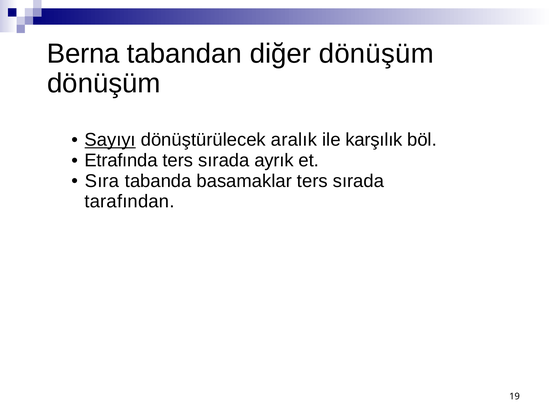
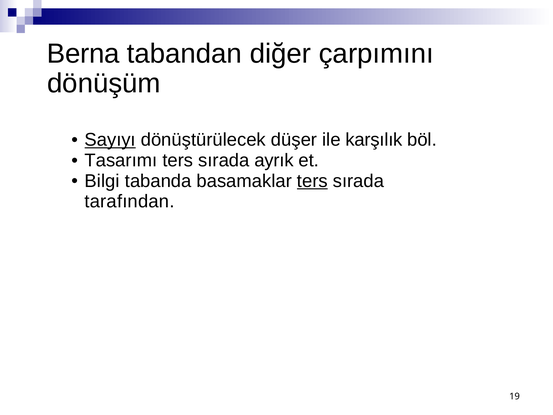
diğer dönüşüm: dönüşüm -> çarpımını
aralık: aralık -> düşer
Etrafında: Etrafında -> Tasarımı
Sıra: Sıra -> Bilgi
ters at (312, 181) underline: none -> present
